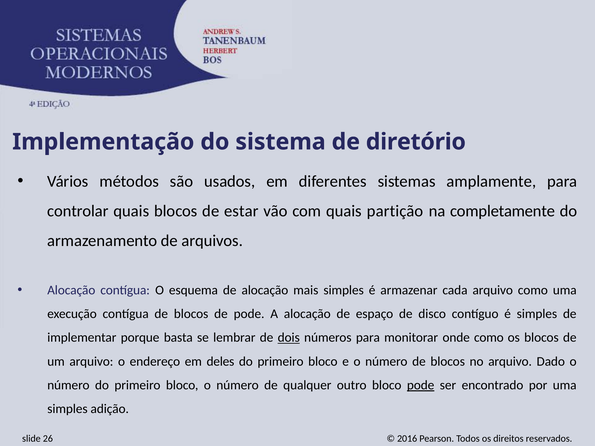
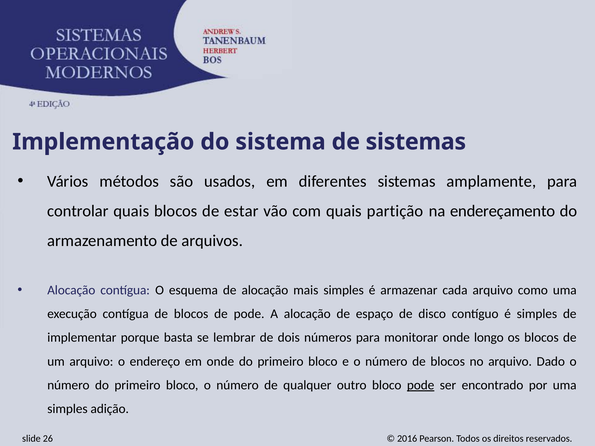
de diretório: diretório -> sistemas
completamente: completamente -> endereçamento
dois underline: present -> none
onde como: como -> longo
em deles: deles -> onde
